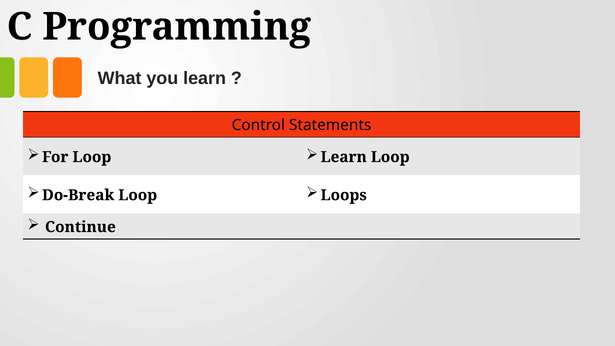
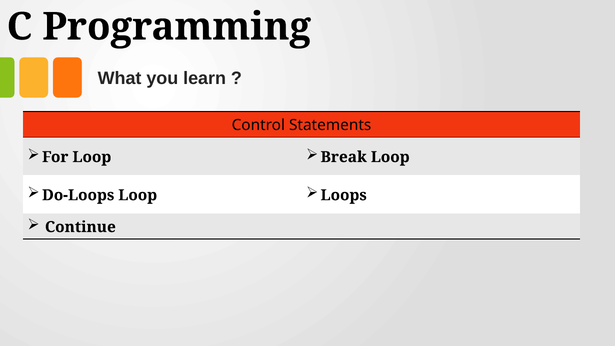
Learn at (344, 157): Learn -> Break
Do-Break: Do-Break -> Do-Loops
